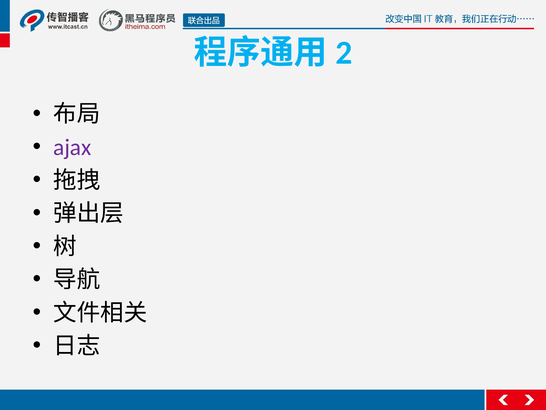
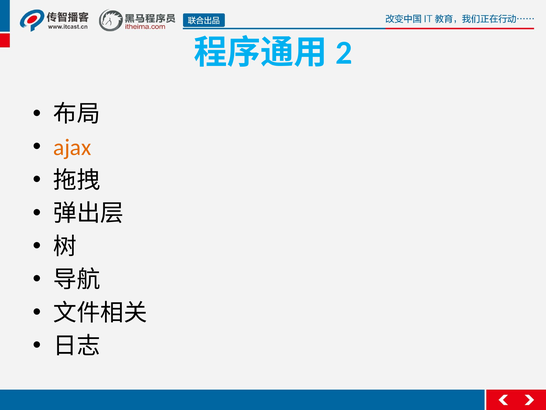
ajax colour: purple -> orange
